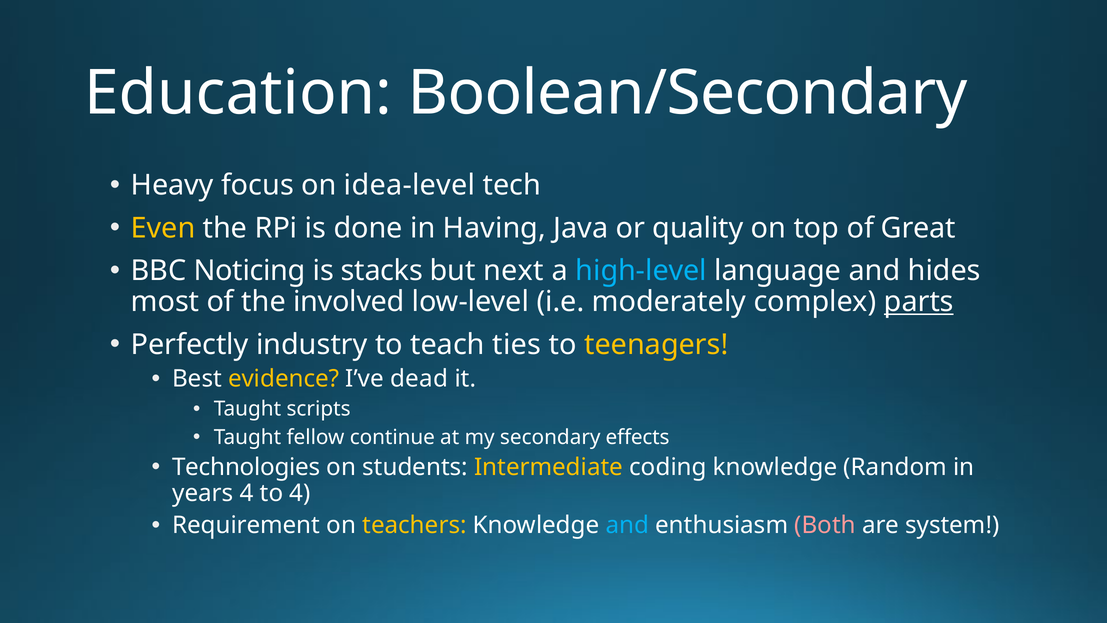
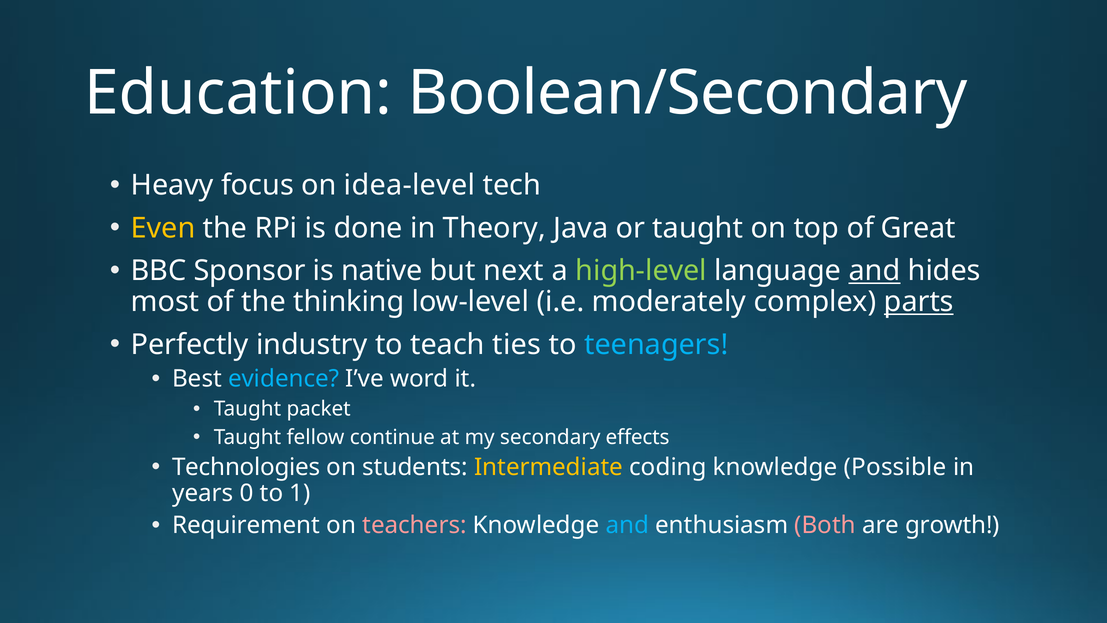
Having: Having -> Theory
or quality: quality -> taught
Noticing: Noticing -> Sponsor
stacks: stacks -> native
high-level colour: light blue -> light green
and at (875, 271) underline: none -> present
involved: involved -> thinking
teenagers colour: yellow -> light blue
evidence colour: yellow -> light blue
dead: dead -> word
scripts: scripts -> packet
Random: Random -> Possible
years 4: 4 -> 0
to 4: 4 -> 1
teachers colour: yellow -> pink
system: system -> growth
